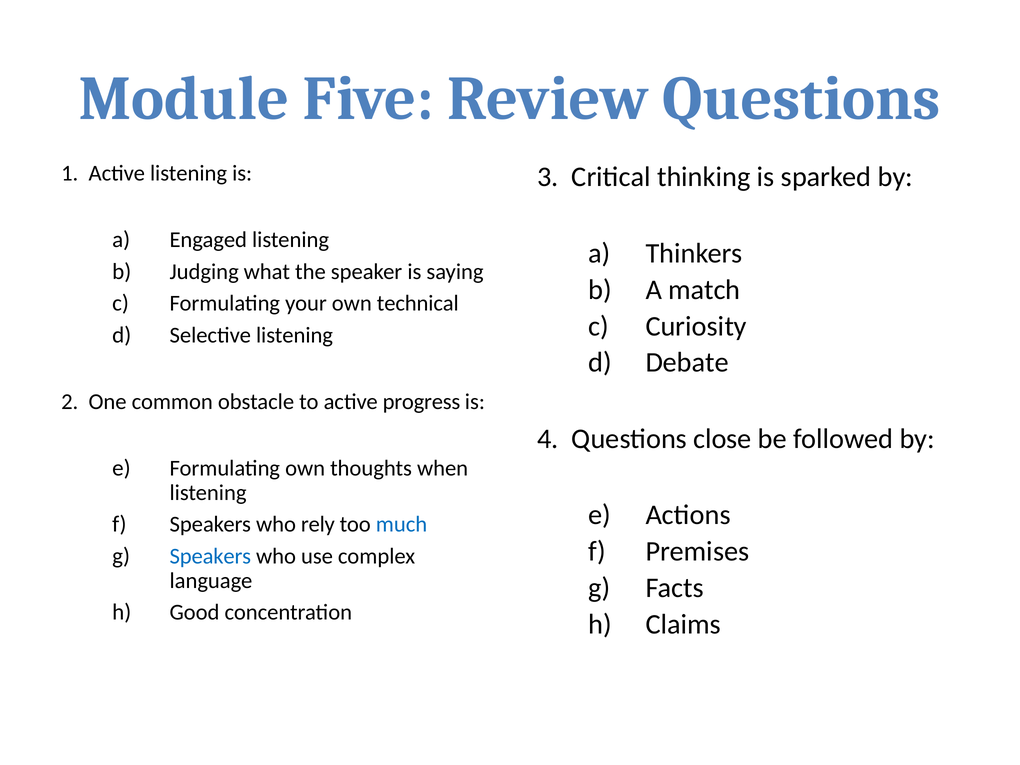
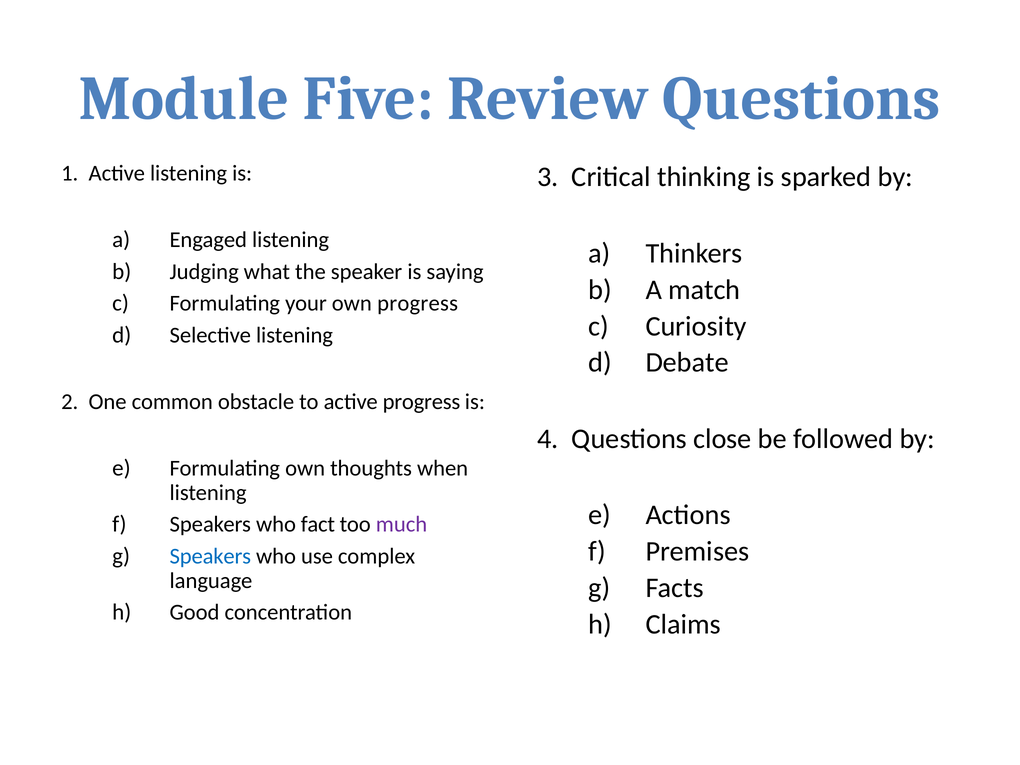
own technical: technical -> progress
rely: rely -> fact
much colour: blue -> purple
